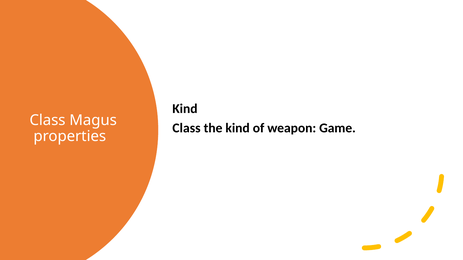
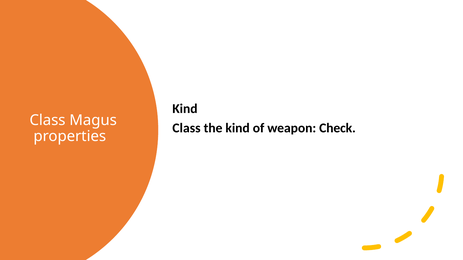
Game: Game -> Check
